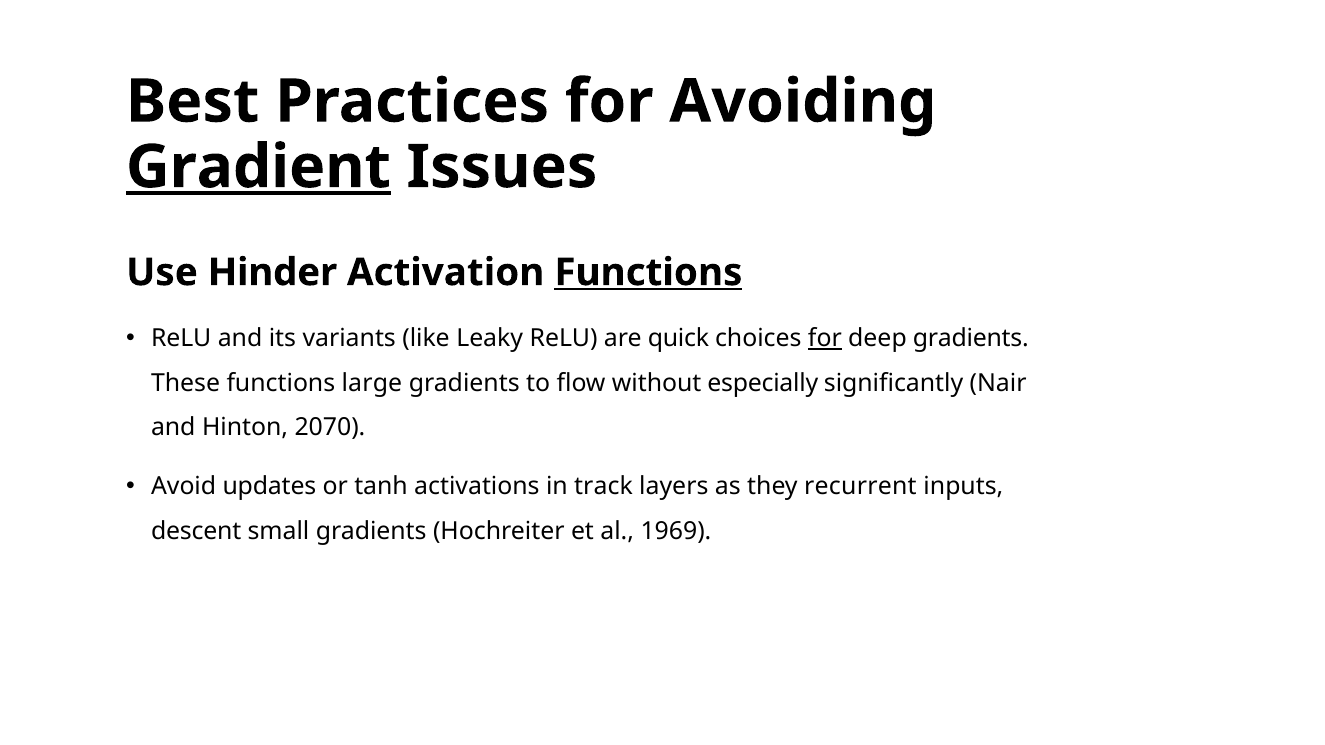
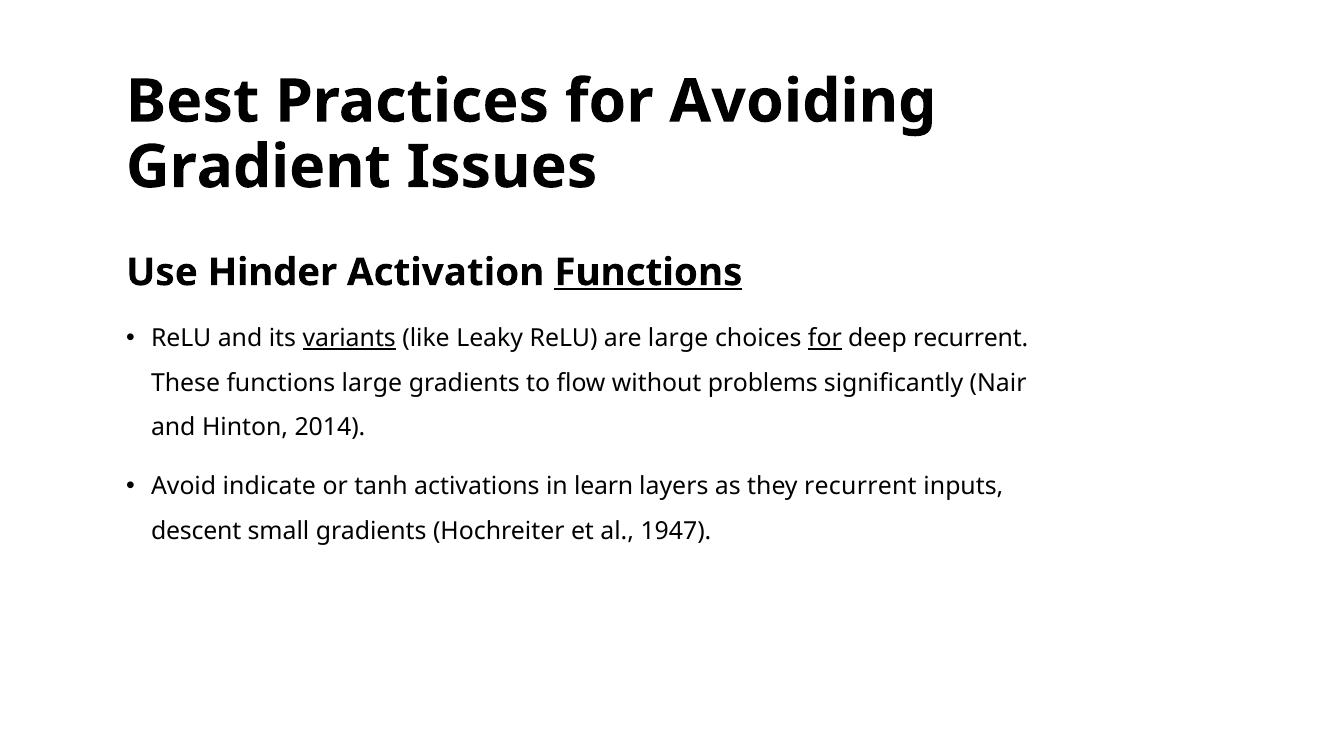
Gradient underline: present -> none
variants underline: none -> present
are quick: quick -> large
deep gradients: gradients -> recurrent
especially: especially -> problems
2070: 2070 -> 2014
updates: updates -> indicate
track: track -> learn
1969: 1969 -> 1947
